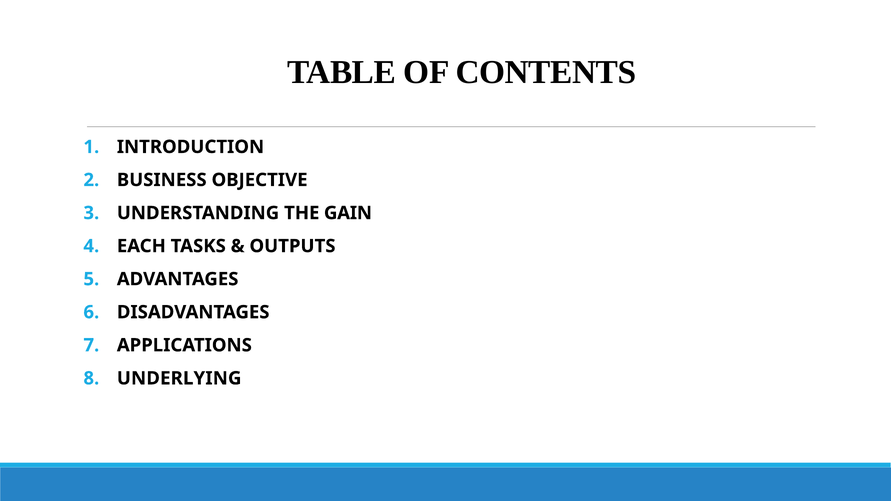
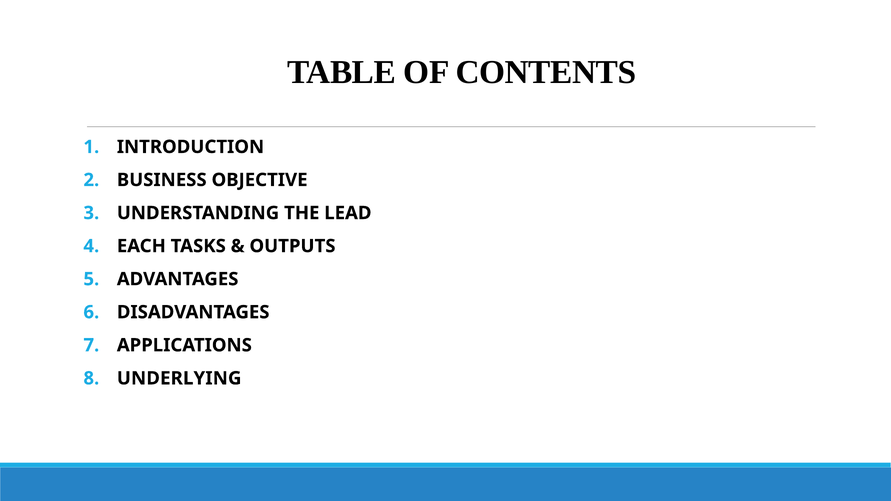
GAIN: GAIN -> LEAD
